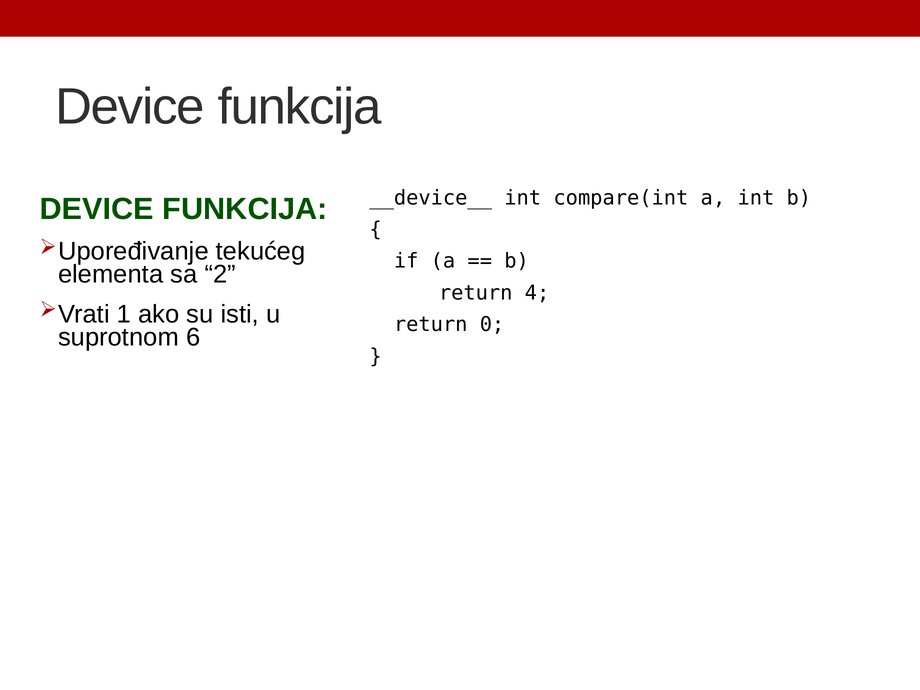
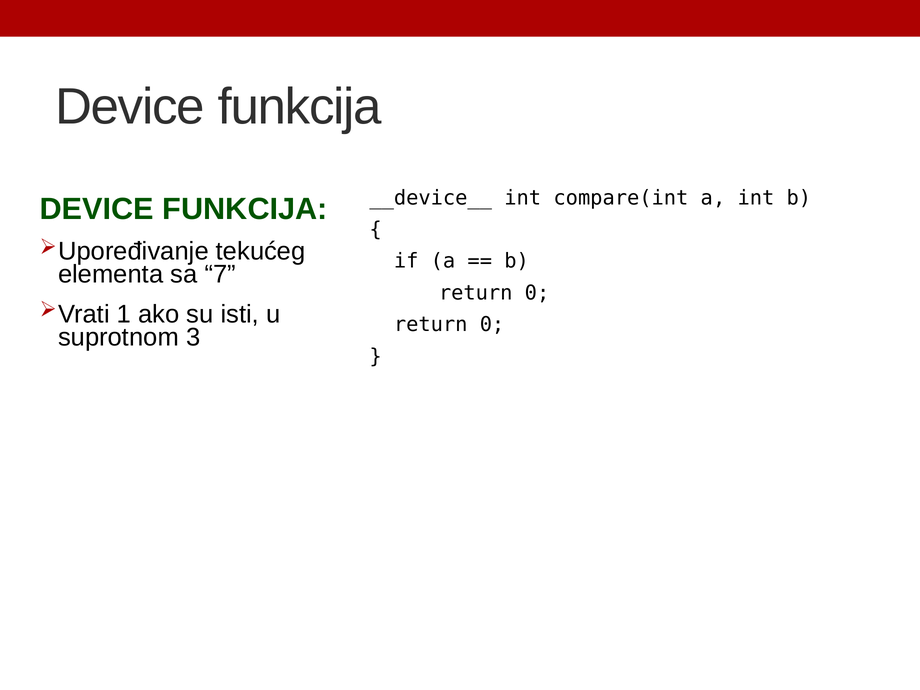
2: 2 -> 7
4 at (537, 293): 4 -> 0
6: 6 -> 3
